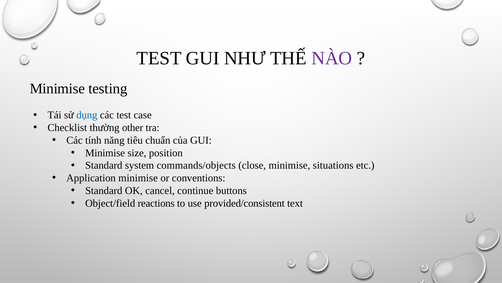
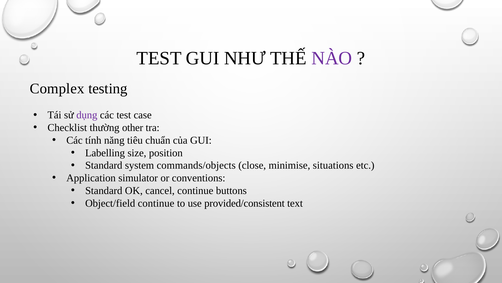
Minimise at (57, 89): Minimise -> Complex
dụng colour: blue -> purple
Minimise at (105, 153): Minimise -> Labelling
Application minimise: minimise -> simulator
Object/field reactions: reactions -> continue
